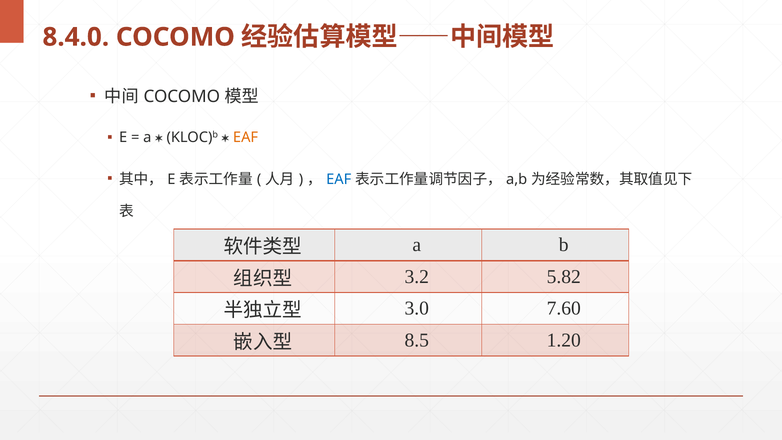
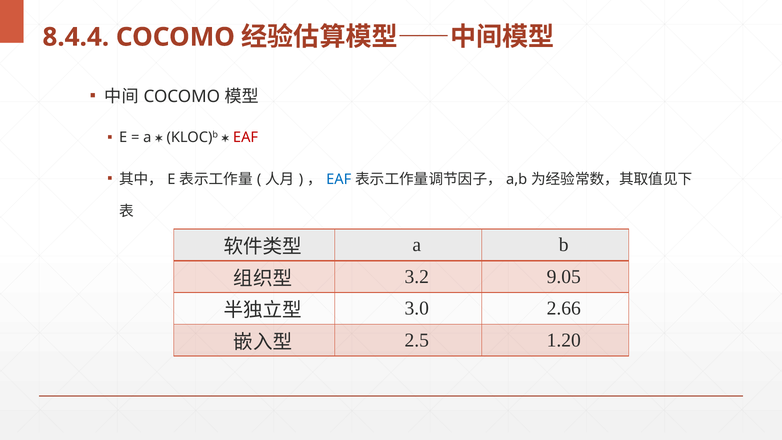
8.4.0: 8.4.0 -> 8.4.4
EAF at (246, 138) colour: orange -> red
5.82: 5.82 -> 9.05
7.60: 7.60 -> 2.66
8.5: 8.5 -> 2.5
